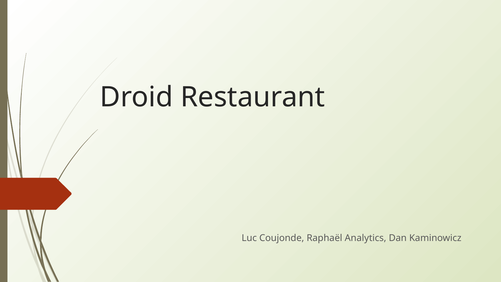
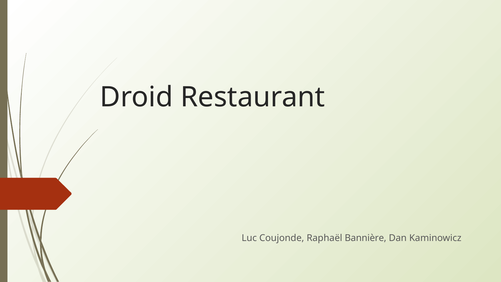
Analytics: Analytics -> Bannière
